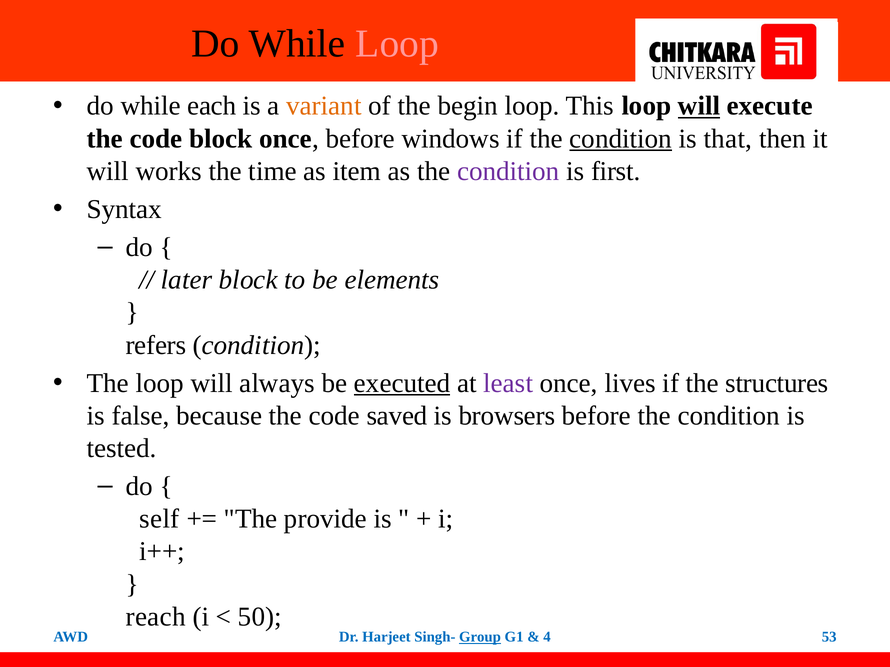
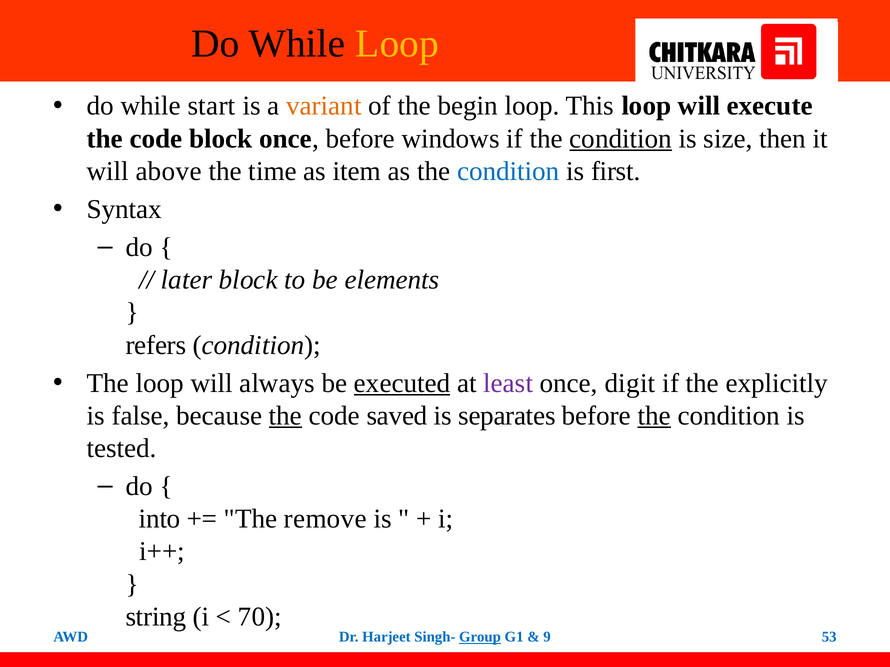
Loop at (397, 44) colour: pink -> yellow
each: each -> start
will at (699, 106) underline: present -> none
that: that -> size
works: works -> above
condition at (508, 171) colour: purple -> blue
lives: lives -> digit
structures: structures -> explicitly
the at (285, 416) underline: none -> present
browsers: browsers -> separates
the at (654, 416) underline: none -> present
self: self -> into
provide: provide -> remove
reach: reach -> string
50: 50 -> 70
4: 4 -> 9
